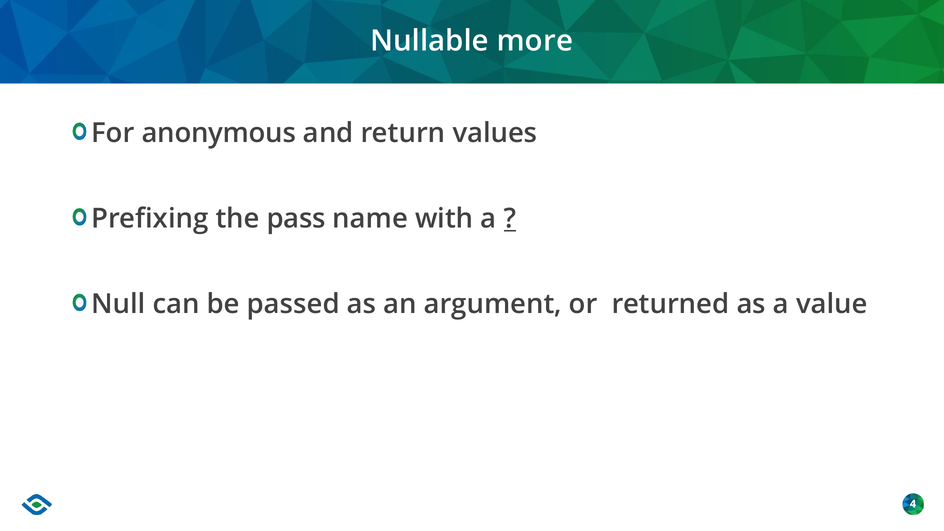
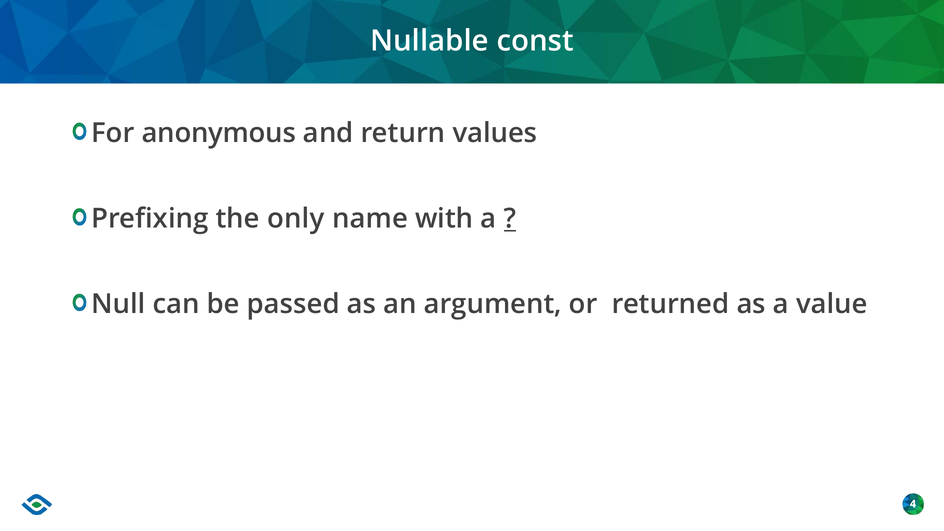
more: more -> const
pass: pass -> only
